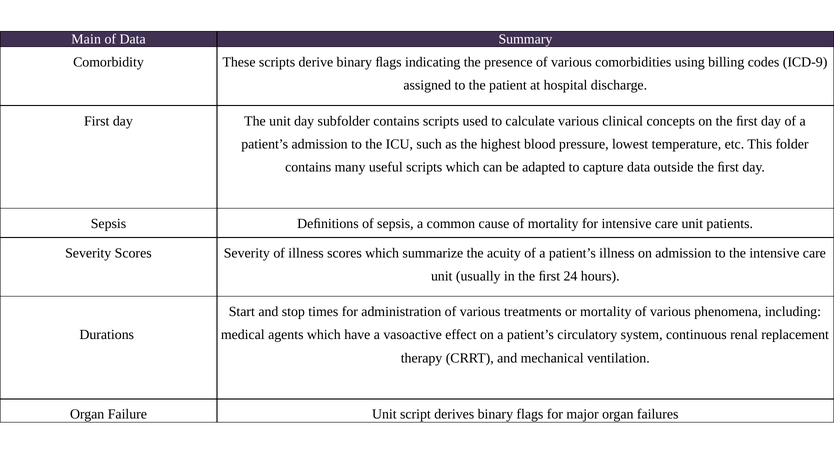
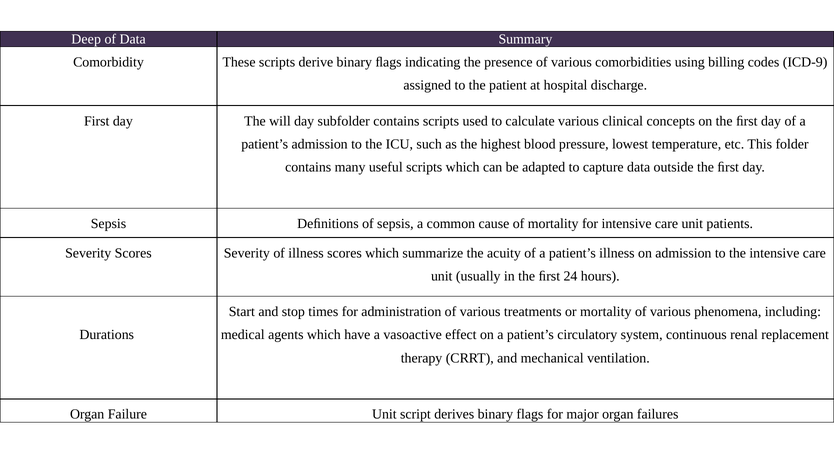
Main: Main -> Deep
The unit: unit -> will
